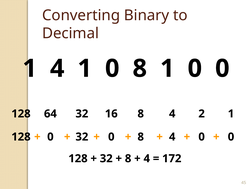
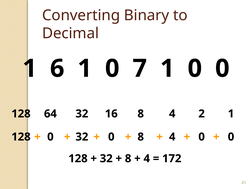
1 4: 4 -> 6
0 8: 8 -> 7
